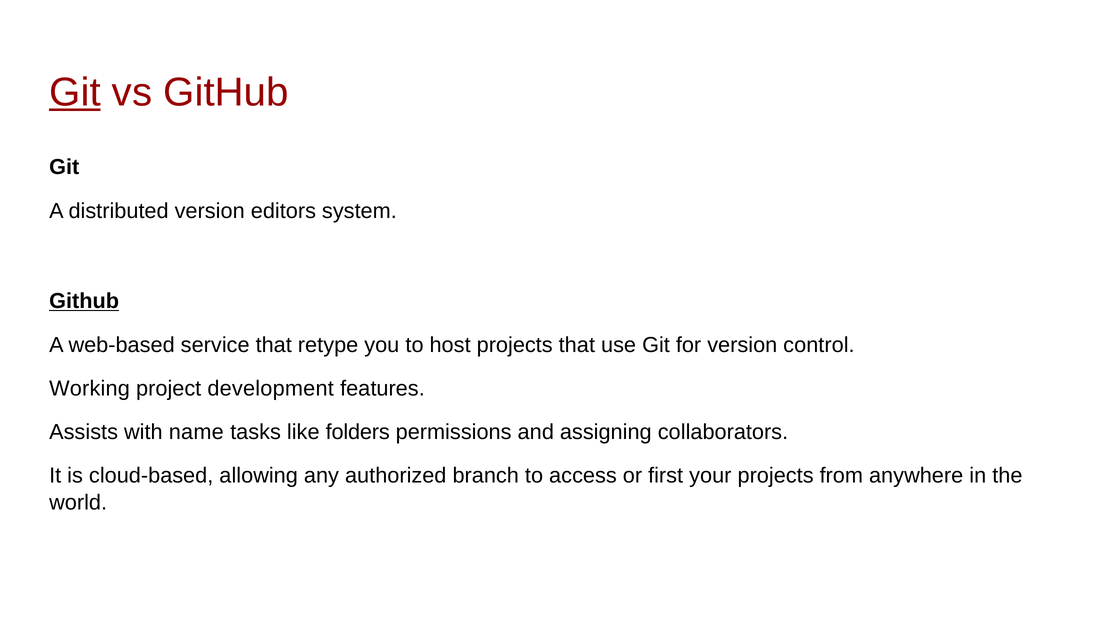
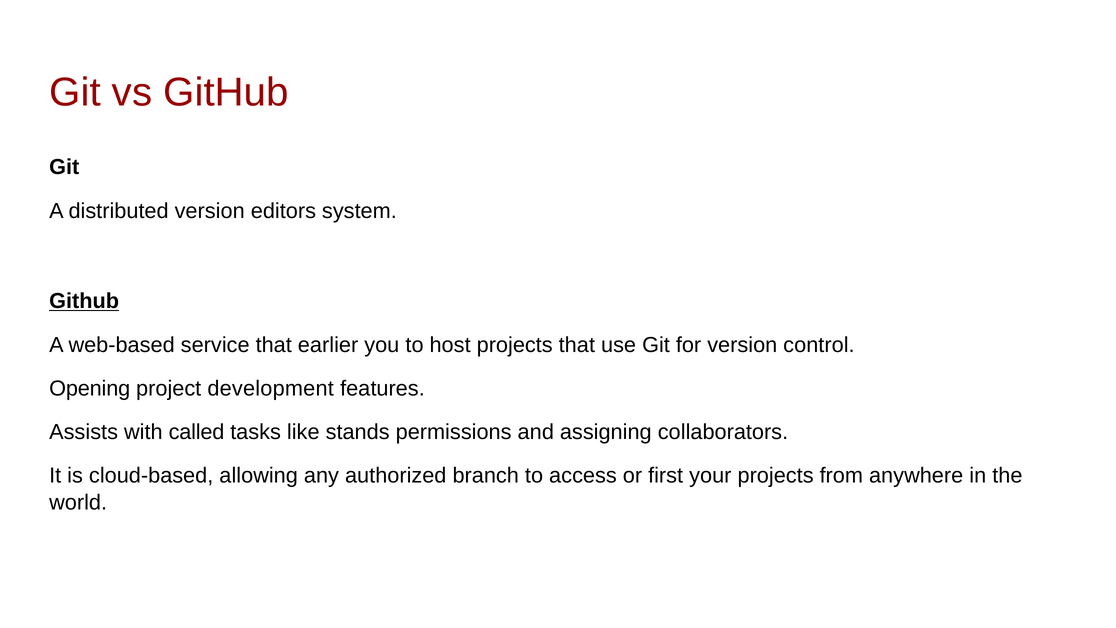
Git at (75, 92) underline: present -> none
retype: retype -> earlier
Working: Working -> Opening
name: name -> called
folders: folders -> stands
